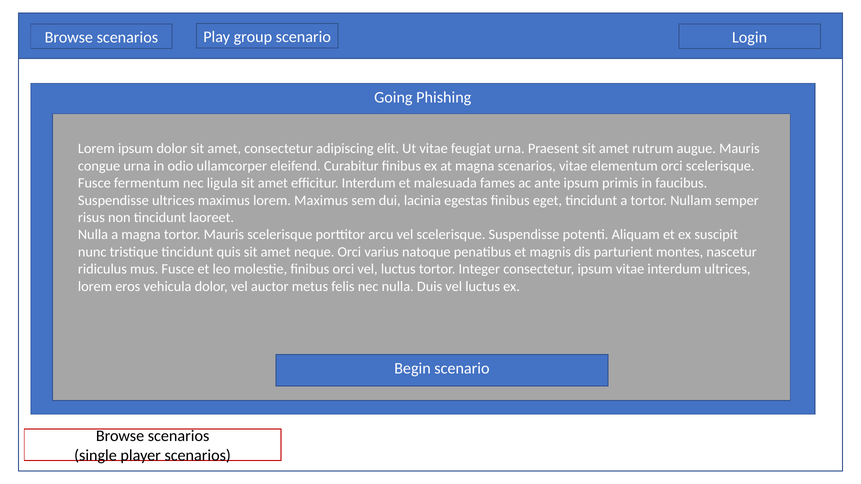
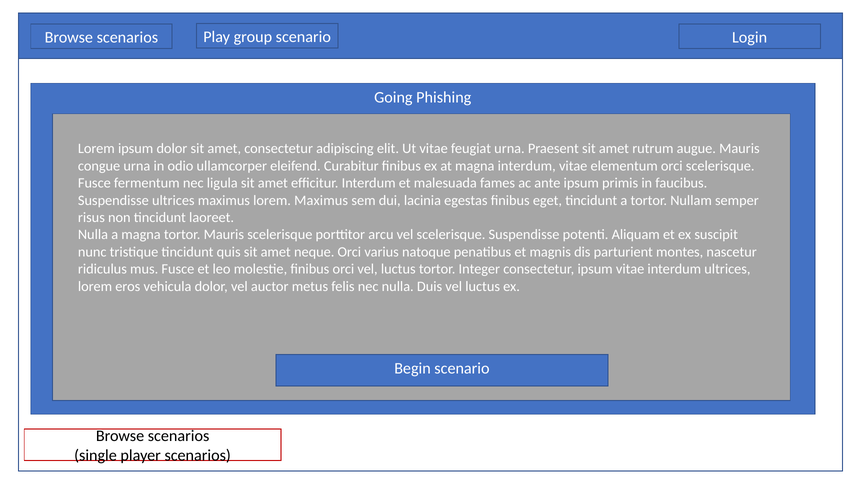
magna scenarios: scenarios -> interdum
